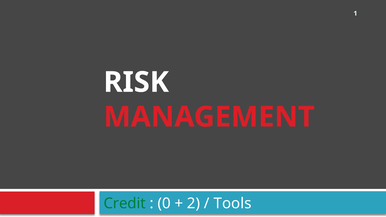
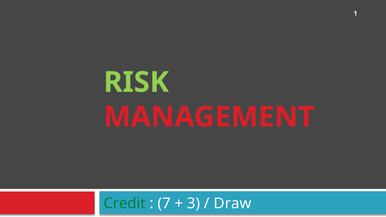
RISK colour: white -> light green
0: 0 -> 7
2: 2 -> 3
Tools: Tools -> Draw
